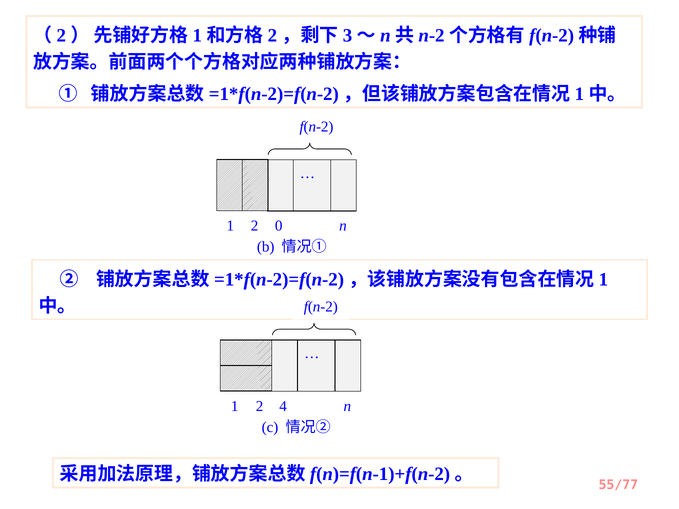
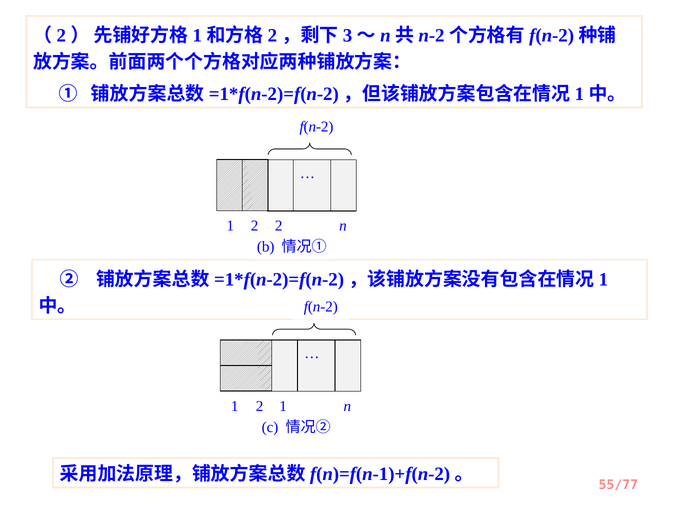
1 0: 0 -> 2
1 4: 4 -> 1
